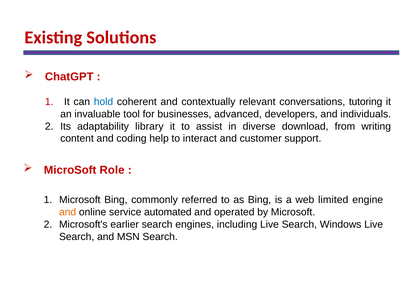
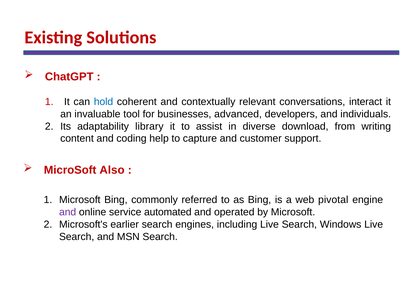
tutoring: tutoring -> interact
interact: interact -> capture
Role: Role -> Also
limited: limited -> pivotal
and at (68, 212) colour: orange -> purple
